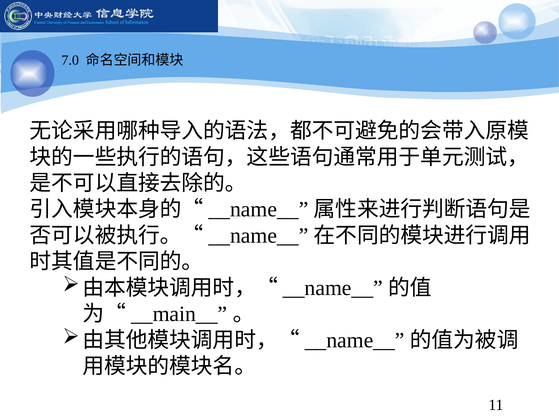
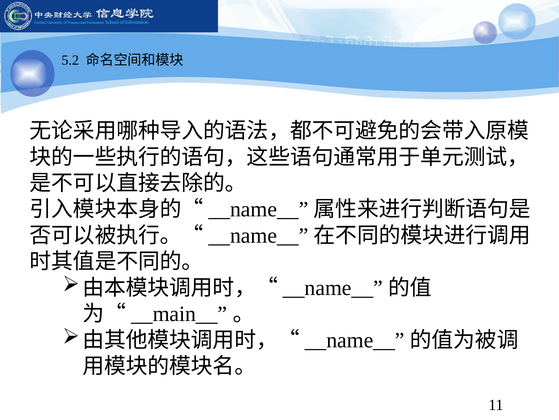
7.0: 7.0 -> 5.2
